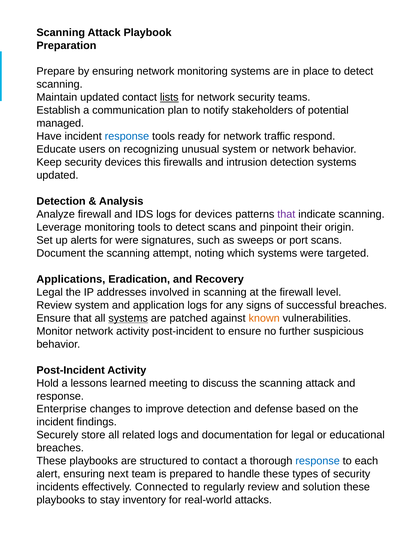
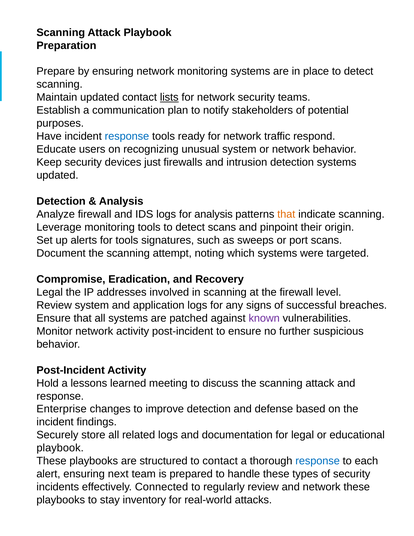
managed: managed -> purposes
this: this -> just
for devices: devices -> analysis
that at (286, 214) colour: purple -> orange
for were: were -> tools
Applications: Applications -> Compromise
systems at (128, 318) underline: present -> none
known colour: orange -> purple
breaches at (60, 448): breaches -> playbook
and solution: solution -> network
